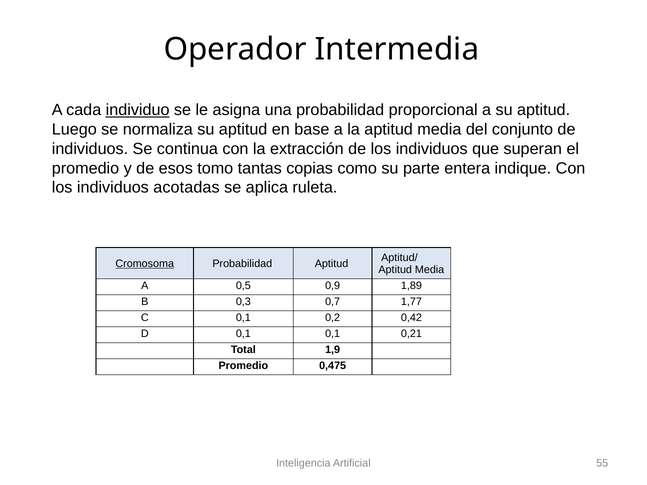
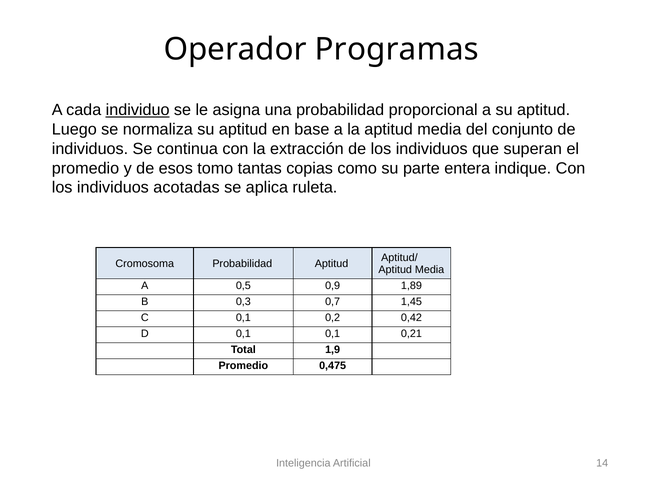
Intermedia: Intermedia -> Programas
Cromosoma underline: present -> none
1,77: 1,77 -> 1,45
55: 55 -> 14
